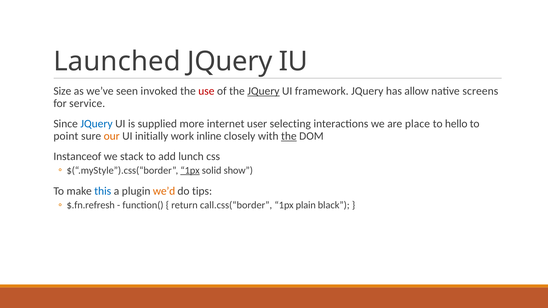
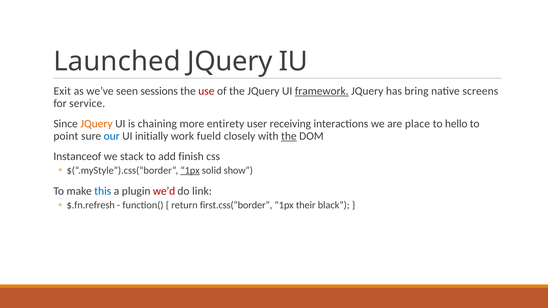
Size: Size -> Exit
invoked: invoked -> sessions
JQuery at (263, 91) underline: present -> none
framework underline: none -> present
allow: allow -> bring
JQuery at (96, 124) colour: blue -> orange
supplied: supplied -> chaining
internet: internet -> entirety
selecting: selecting -> receiving
our colour: orange -> blue
inline: inline -> fueld
lunch: lunch -> finish
we’d colour: orange -> red
tips: tips -> link
call.css(“border: call.css(“border -> first.css(“border
plain: plain -> their
